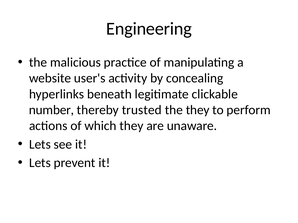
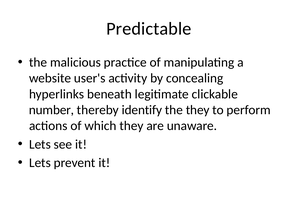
Engineering: Engineering -> Predictable
trusted: trusted -> identify
